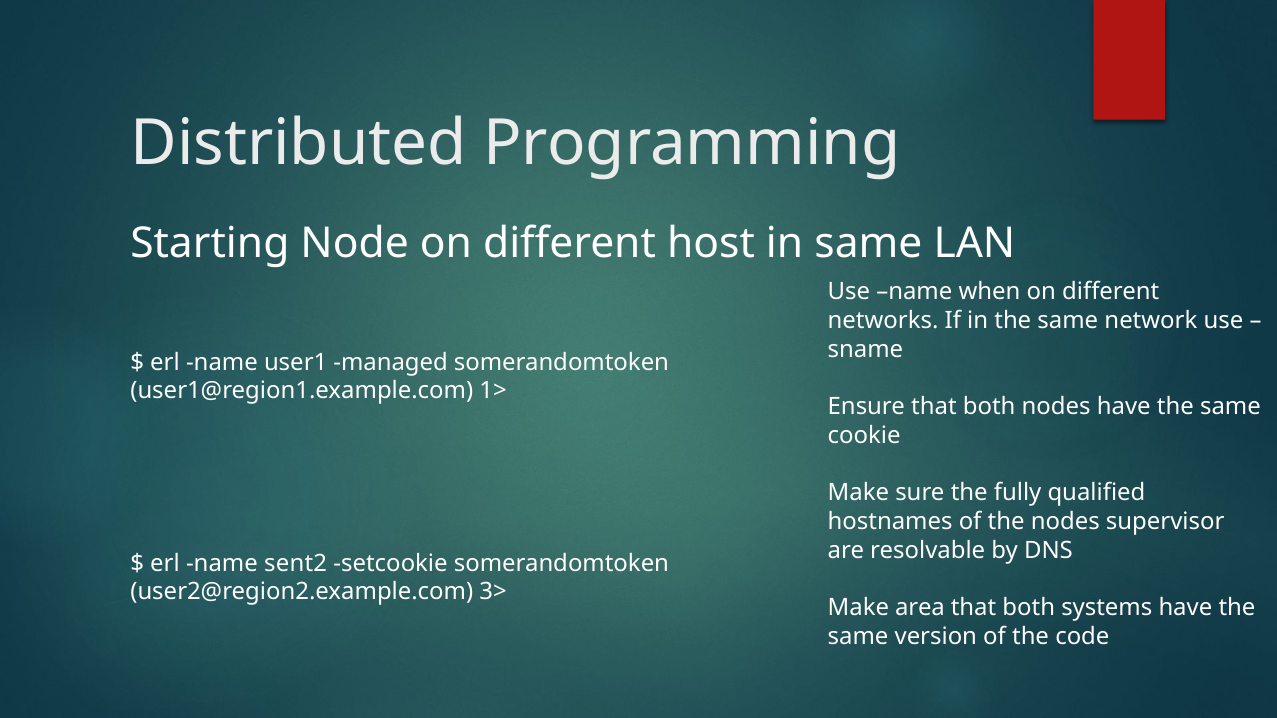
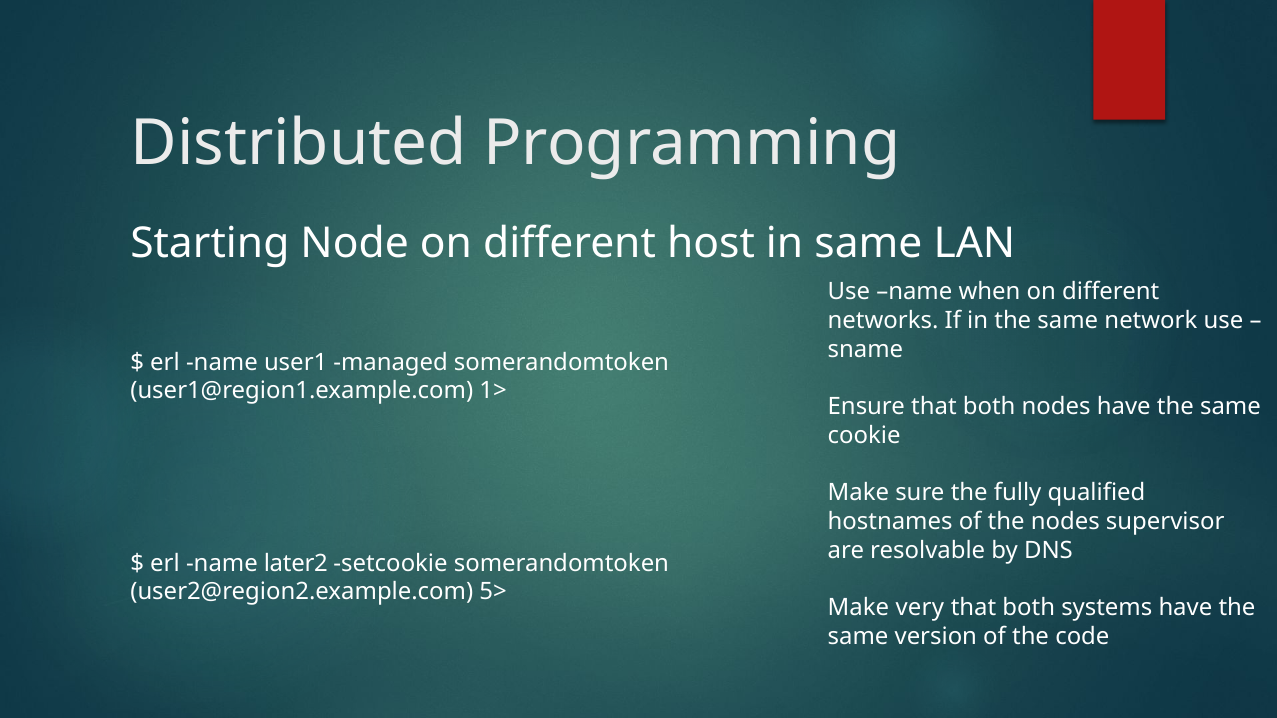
sent2: sent2 -> later2
3>: 3> -> 5>
area: area -> very
